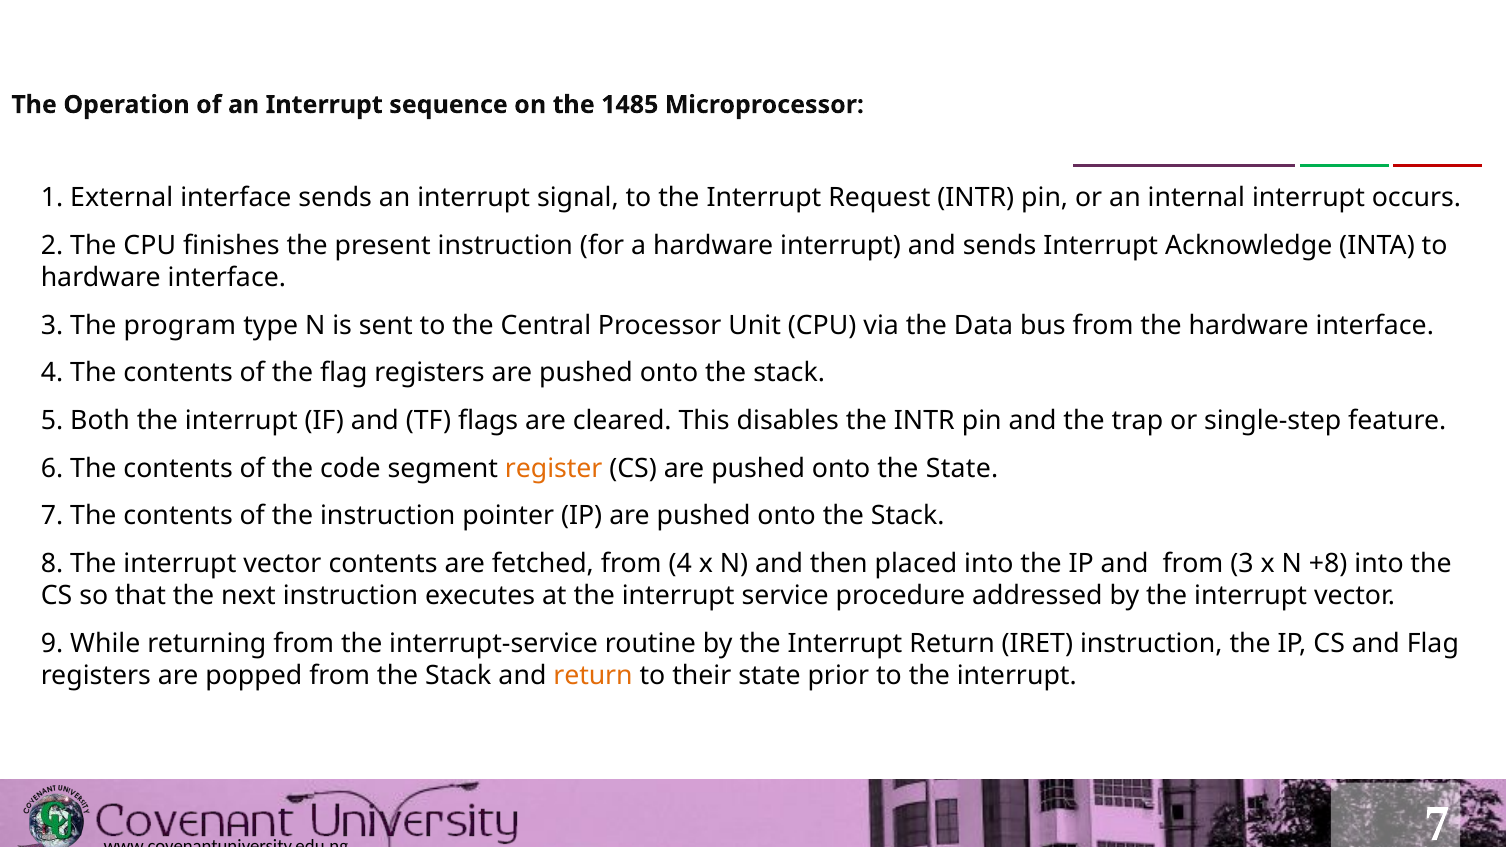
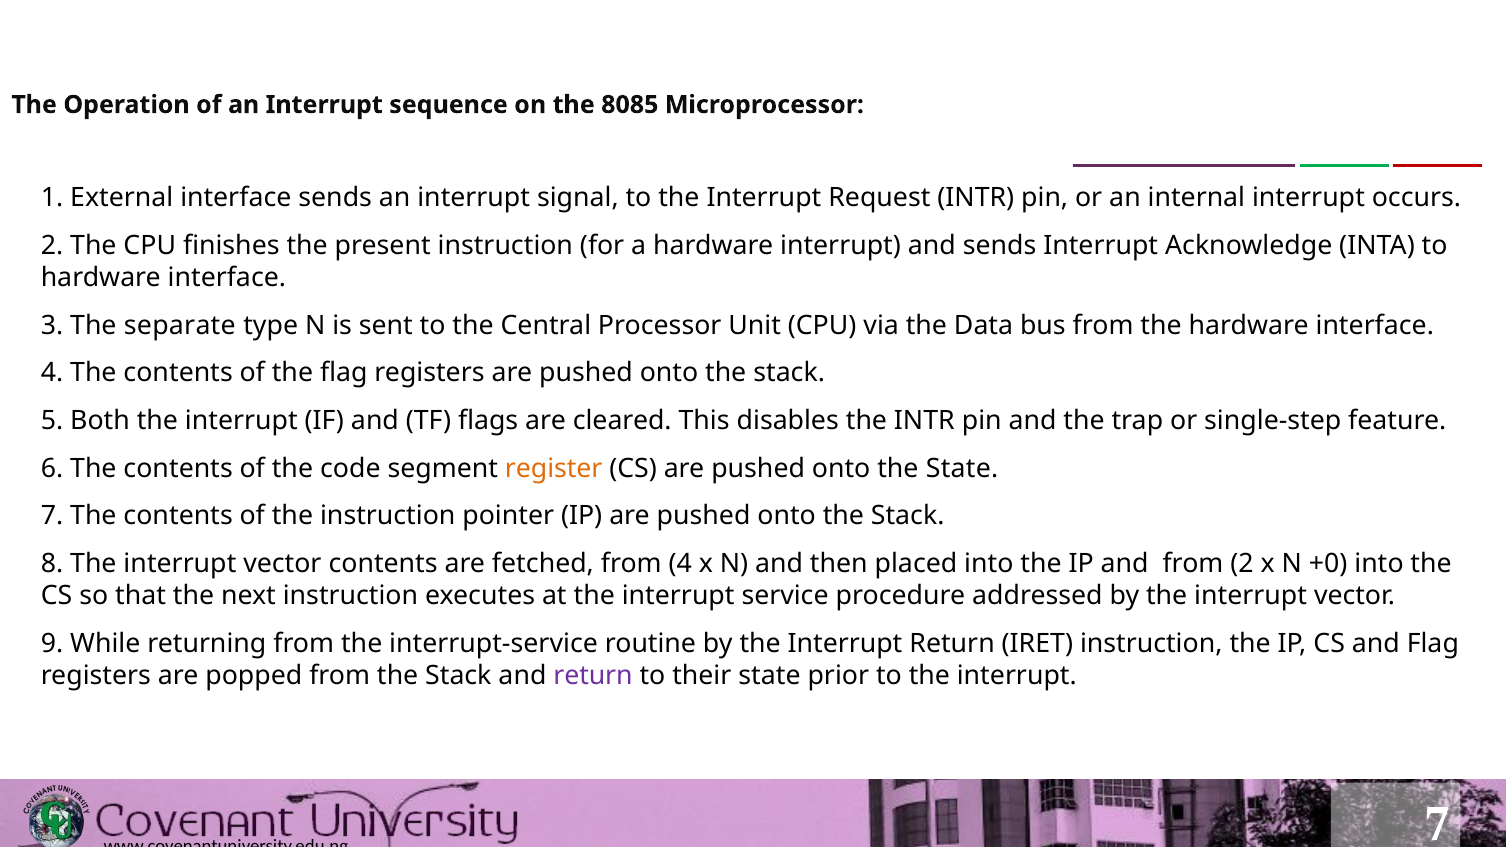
1485: 1485 -> 8085
program: program -> separate
from 3: 3 -> 2
+8: +8 -> +0
return at (593, 675) colour: orange -> purple
